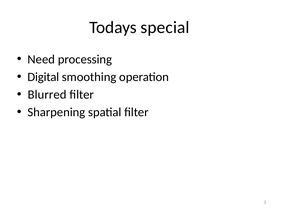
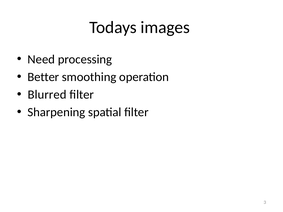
special: special -> images
Digital: Digital -> Better
